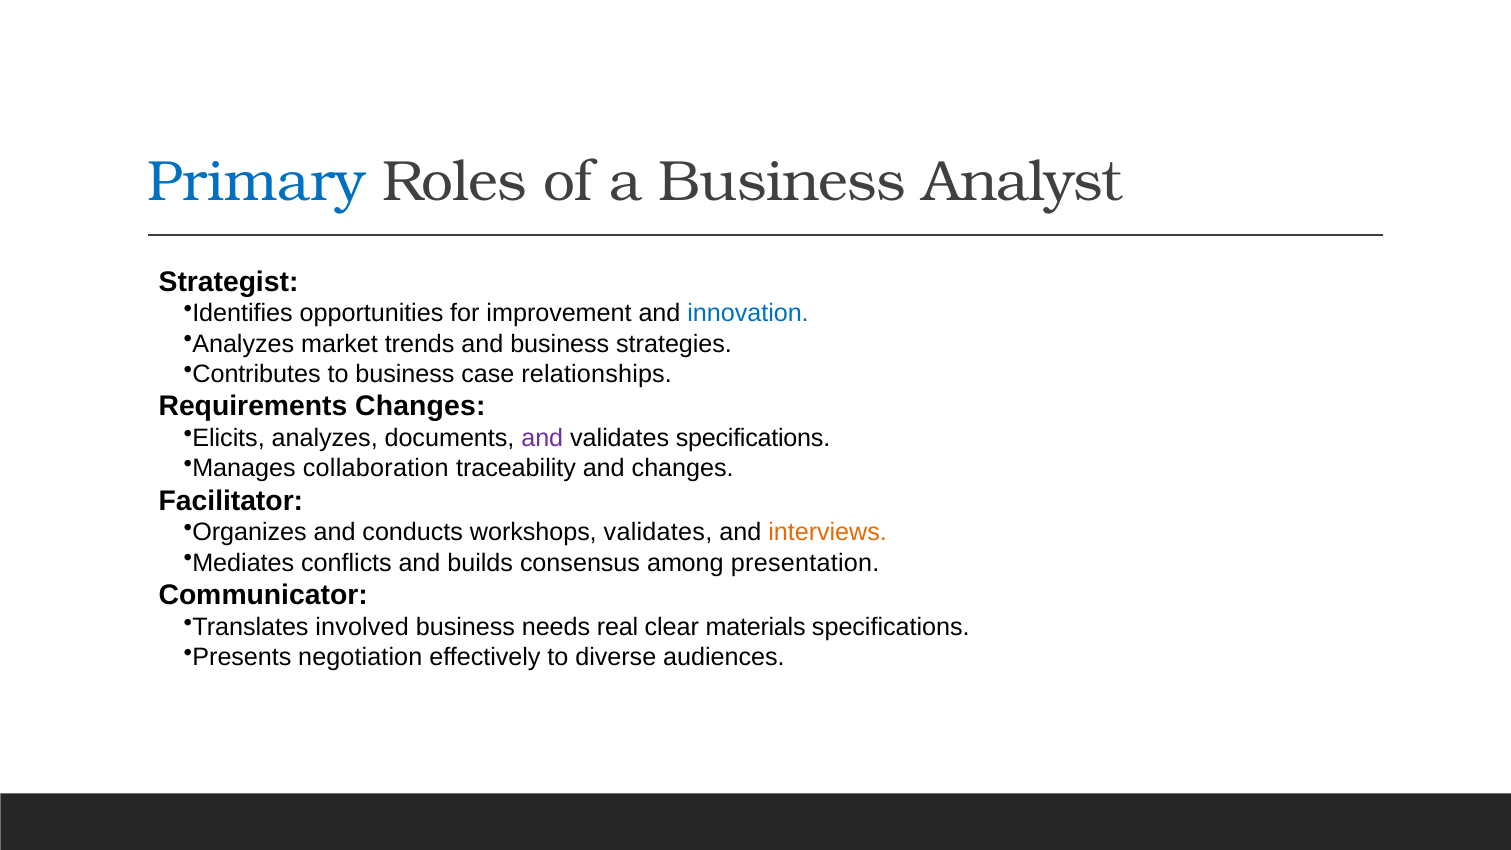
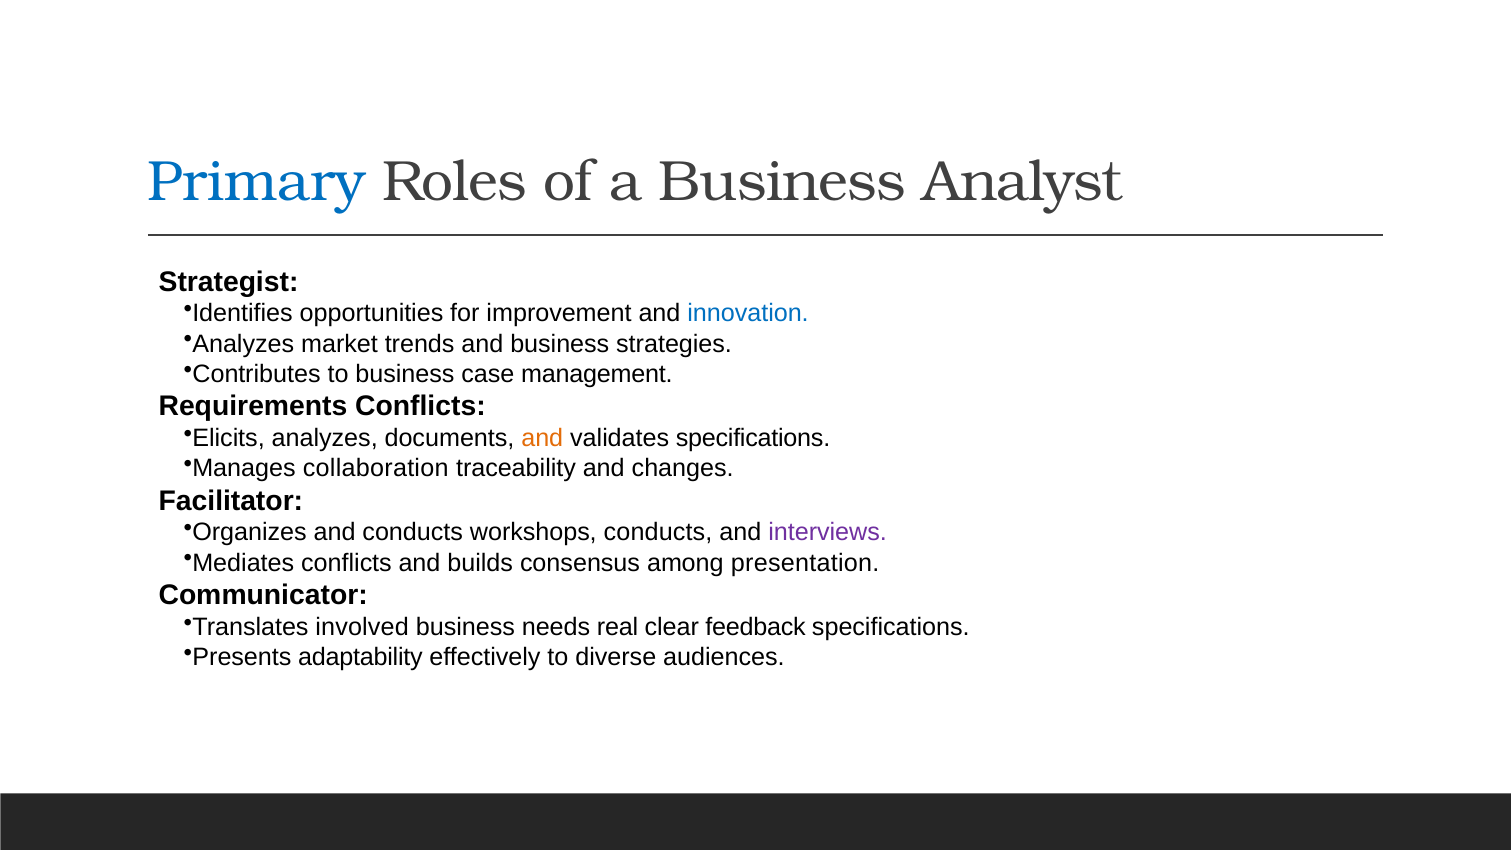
relationships: relationships -> management
Requirements Changes: Changes -> Conflicts
and at (542, 438) colour: purple -> orange
workshops validates: validates -> conducts
interviews colour: orange -> purple
materials: materials -> feedback
negotiation: negotiation -> adaptability
